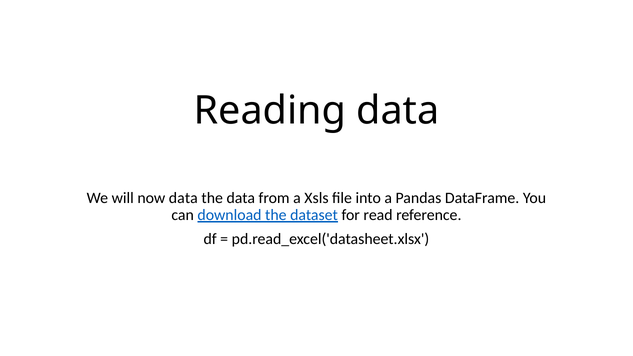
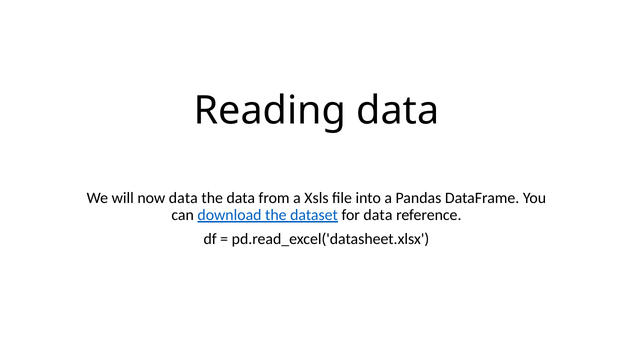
for read: read -> data
